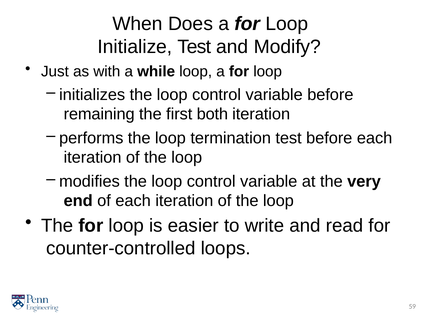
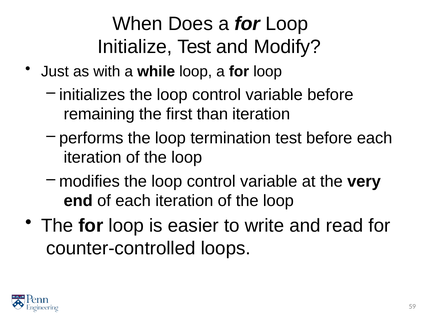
both: both -> than
